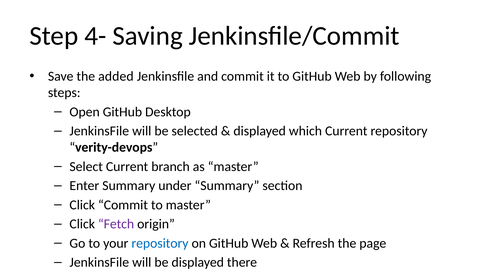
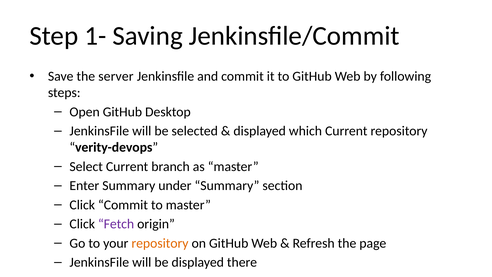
4-: 4- -> 1-
added: added -> server
repository at (160, 243) colour: blue -> orange
